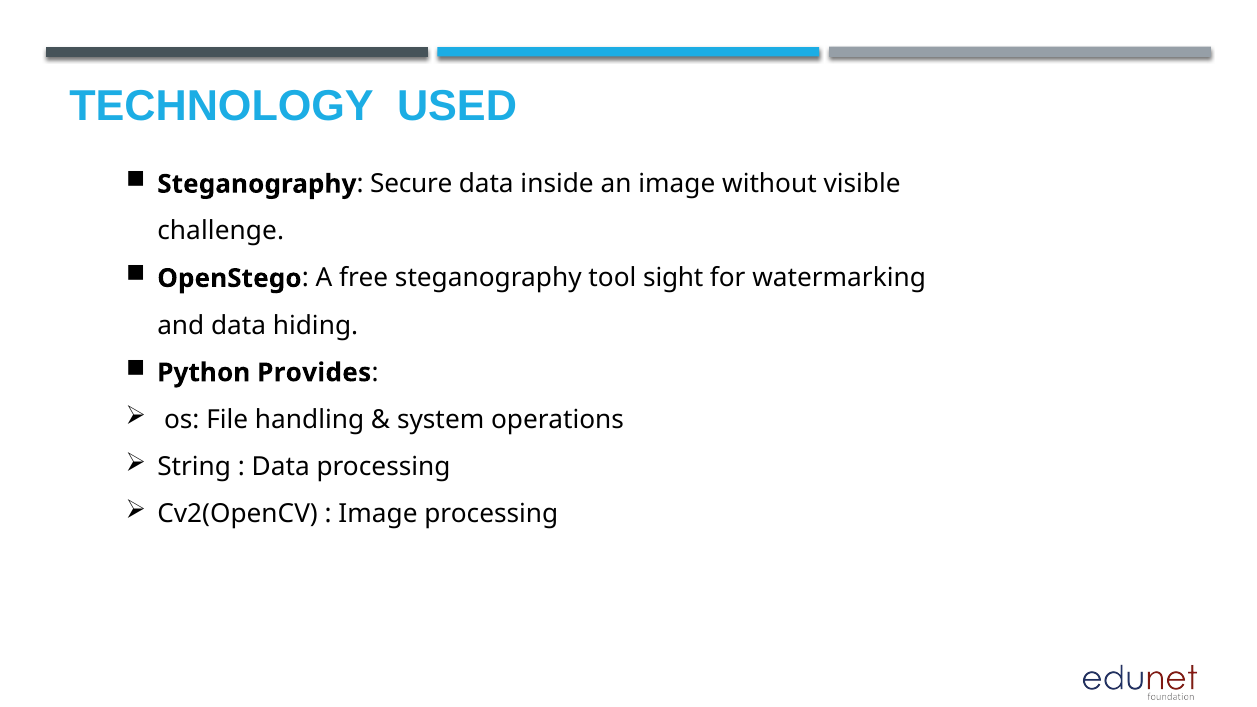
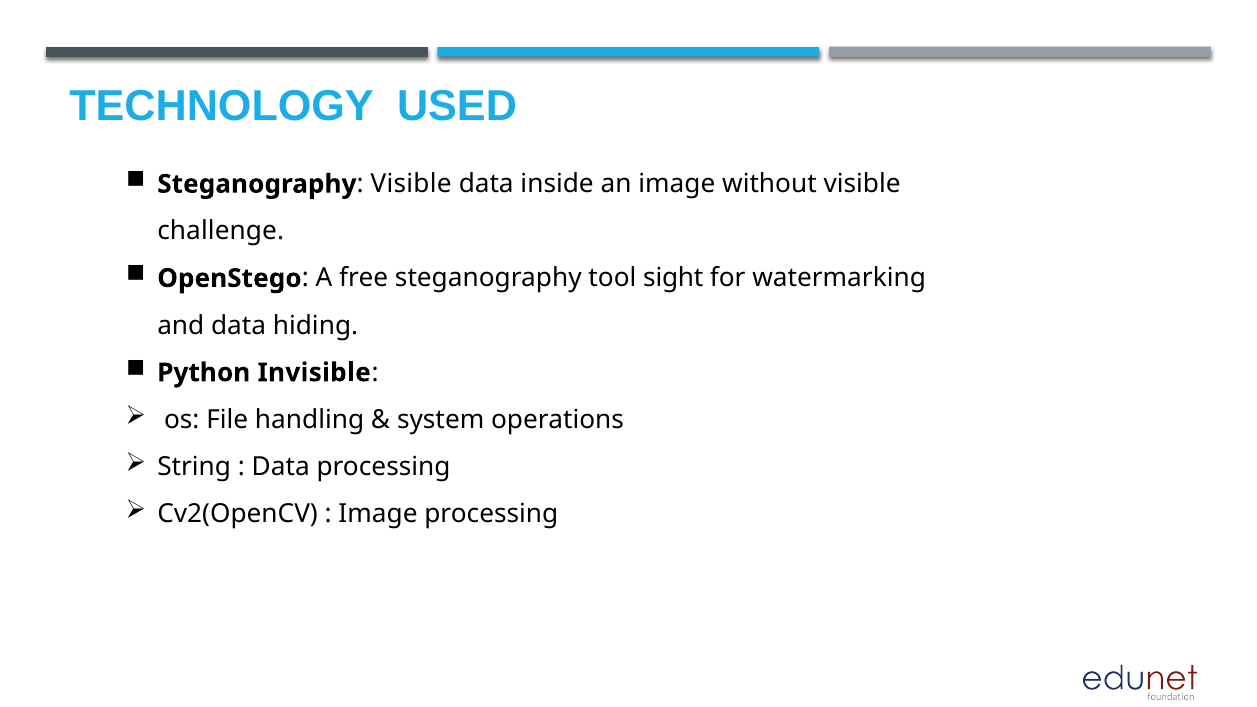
Secure at (411, 184): Secure -> Visible
Provides: Provides -> Invisible
